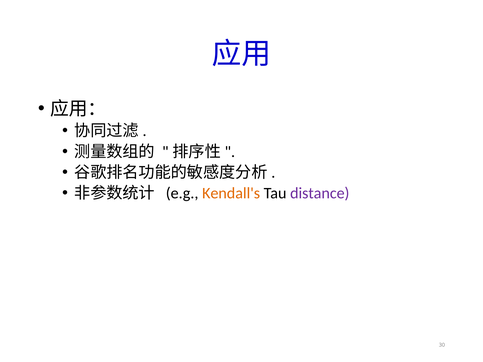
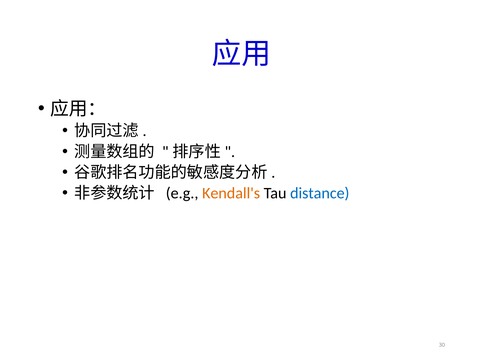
distance colour: purple -> blue
